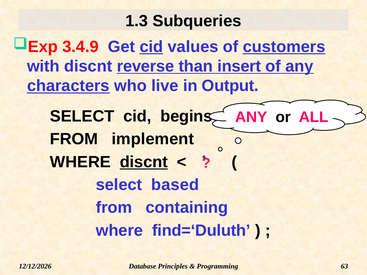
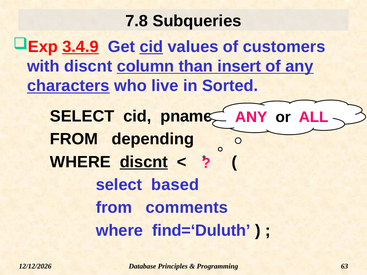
1.3: 1.3 -> 7.8
3.4.9 underline: none -> present
customers underline: present -> none
reverse: reverse -> column
Output: Output -> Sorted
begins: begins -> pname
implement: implement -> depending
containing: containing -> comments
